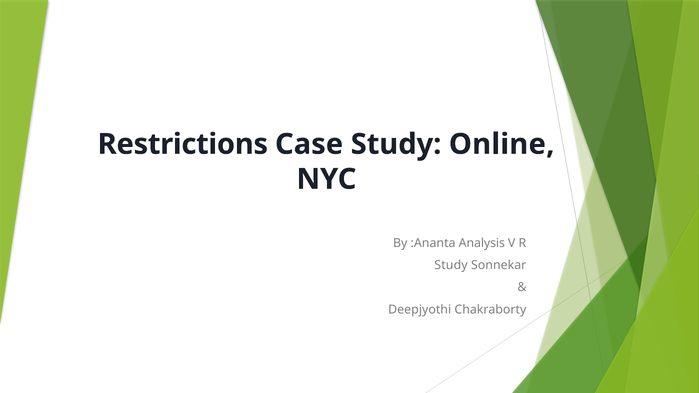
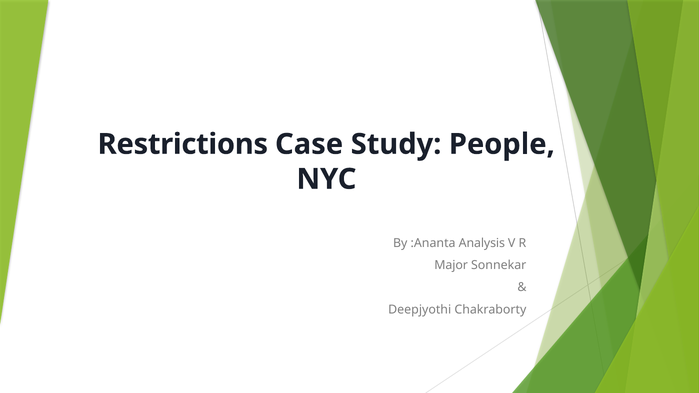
Online: Online -> People
Study at (451, 265): Study -> Major
